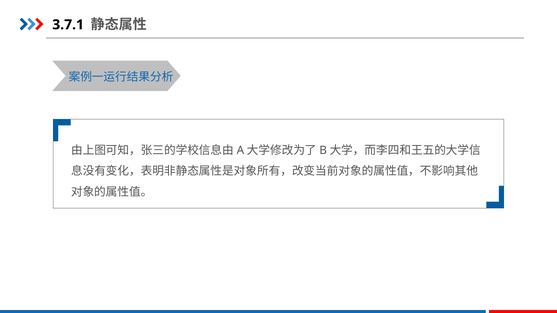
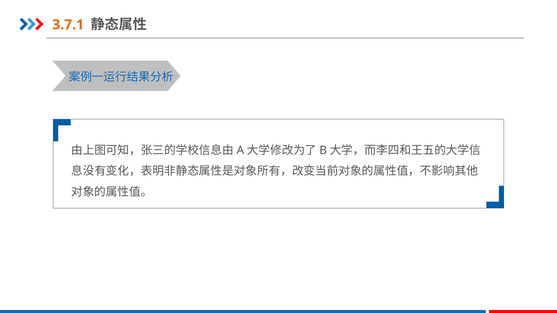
3.7.1 colour: black -> orange
